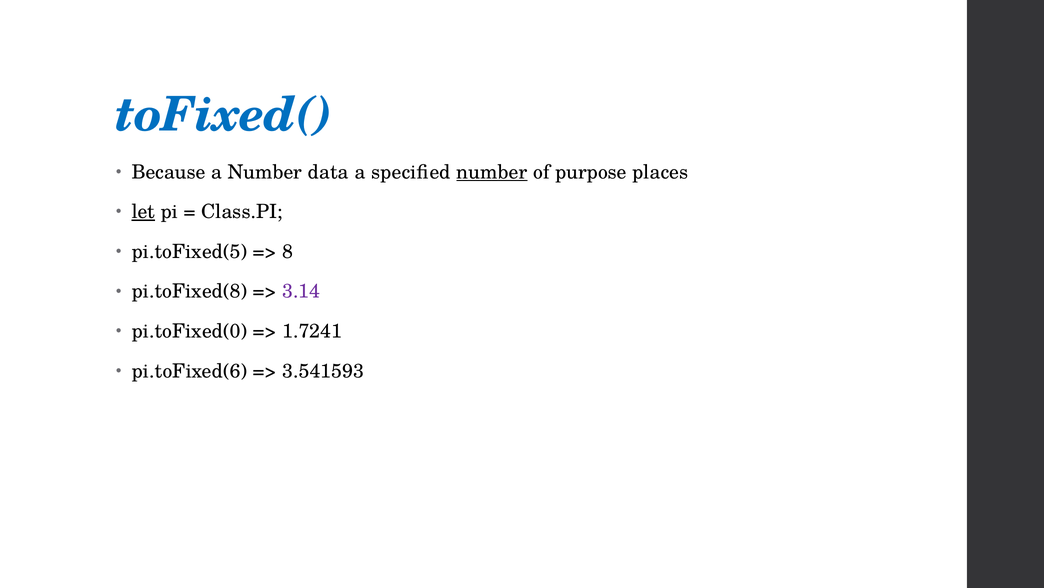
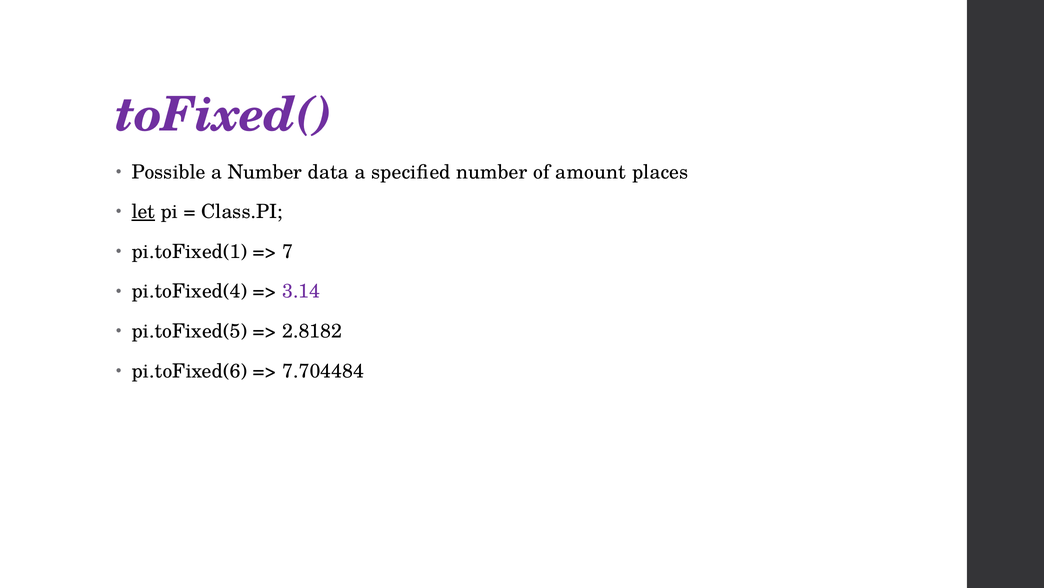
toFixed( colour: blue -> purple
Because: Because -> Possible
number at (492, 172) underline: present -> none
purpose: purpose -> amount
pi.toFixed(5: pi.toFixed(5 -> pi.toFixed(1
8: 8 -> 7
pi.toFixed(8: pi.toFixed(8 -> pi.toFixed(4
pi.toFixed(0: pi.toFixed(0 -> pi.toFixed(5
1.7241: 1.7241 -> 2.8182
3.541593: 3.541593 -> 7.704484
